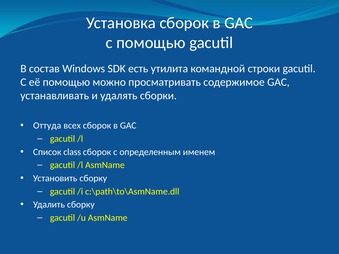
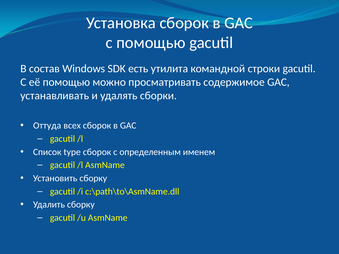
class: class -> type
